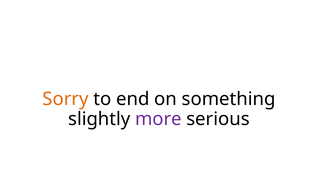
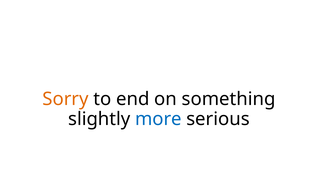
more colour: purple -> blue
